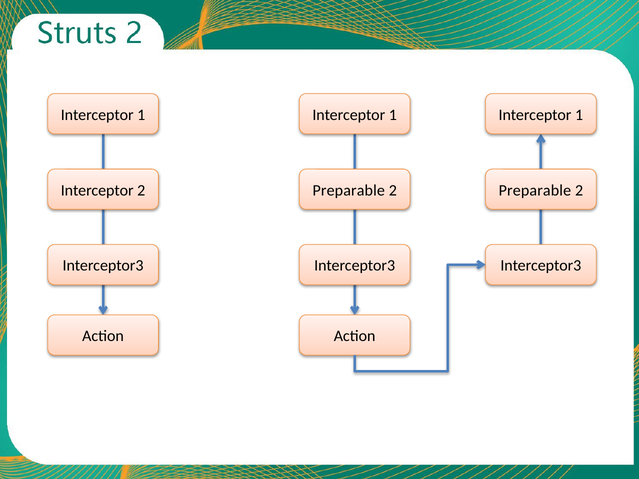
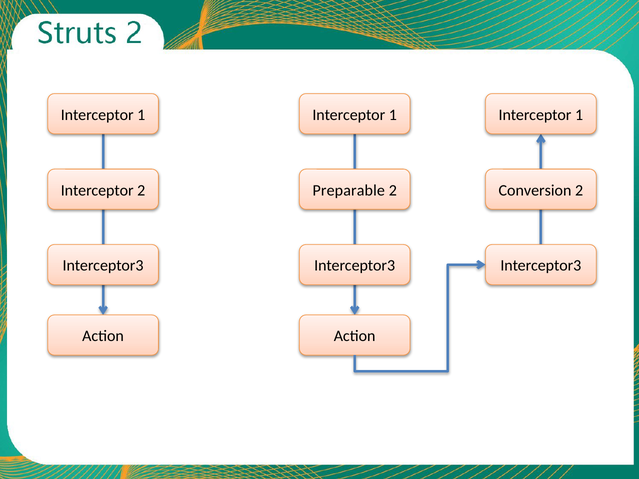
Preparable at (535, 190): Preparable -> Conversion
